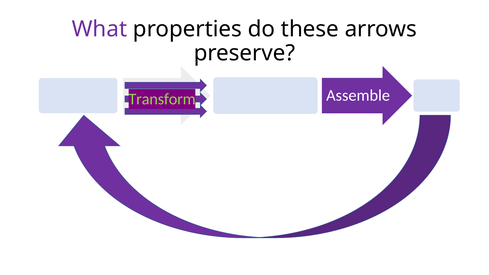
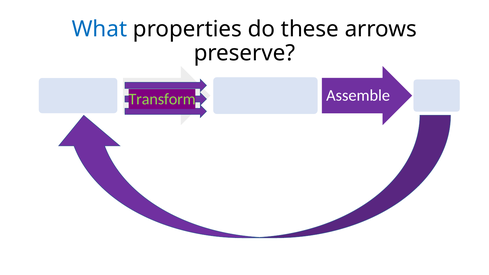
What colour: purple -> blue
